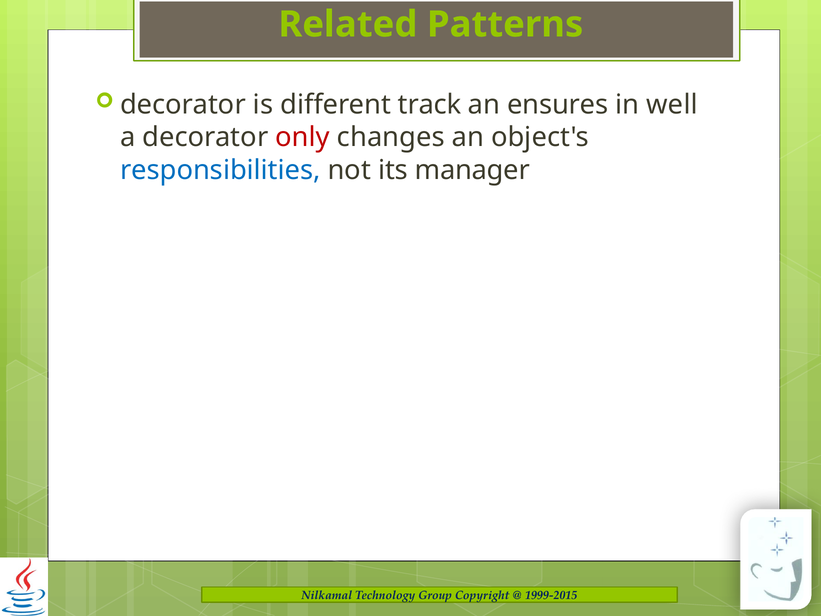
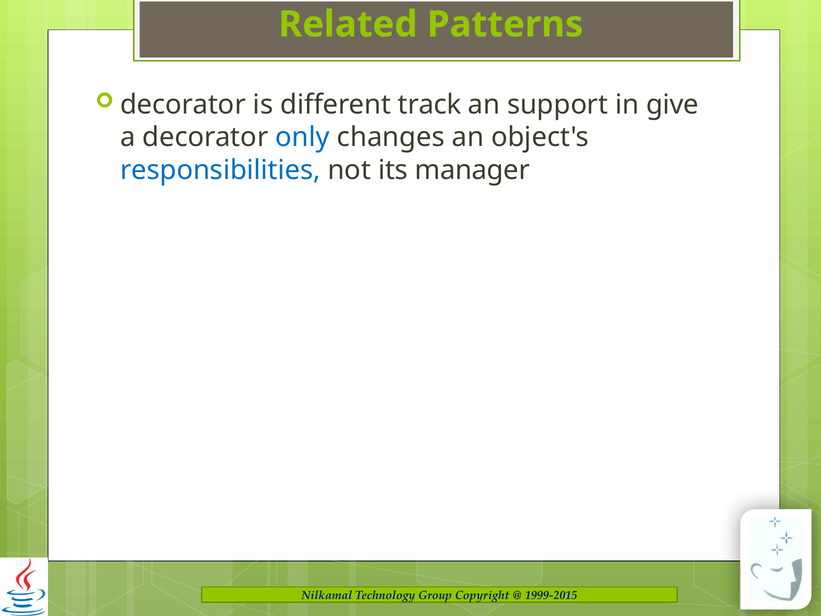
ensures: ensures -> support
well: well -> give
only colour: red -> blue
